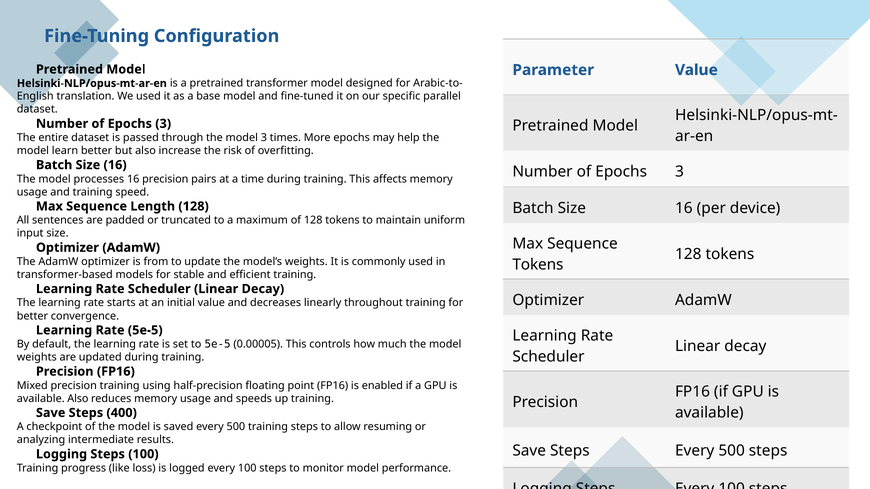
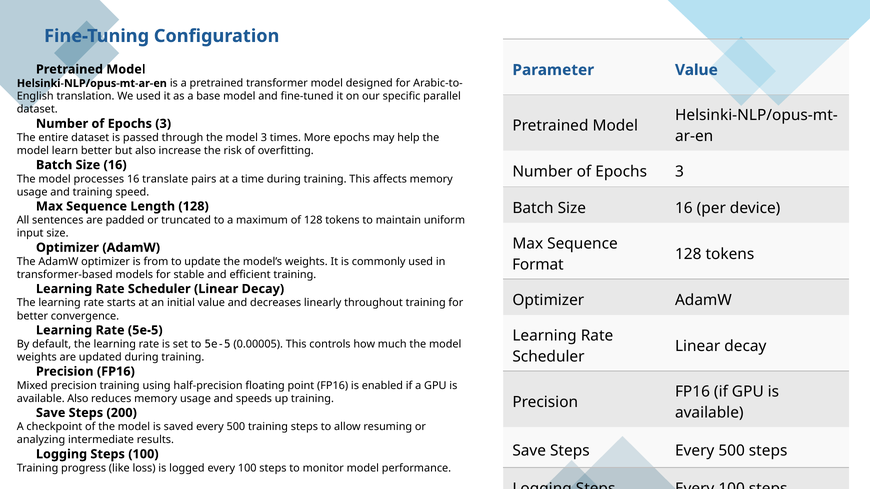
16 precision: precision -> translate
Tokens at (538, 265): Tokens -> Format
400: 400 -> 200
